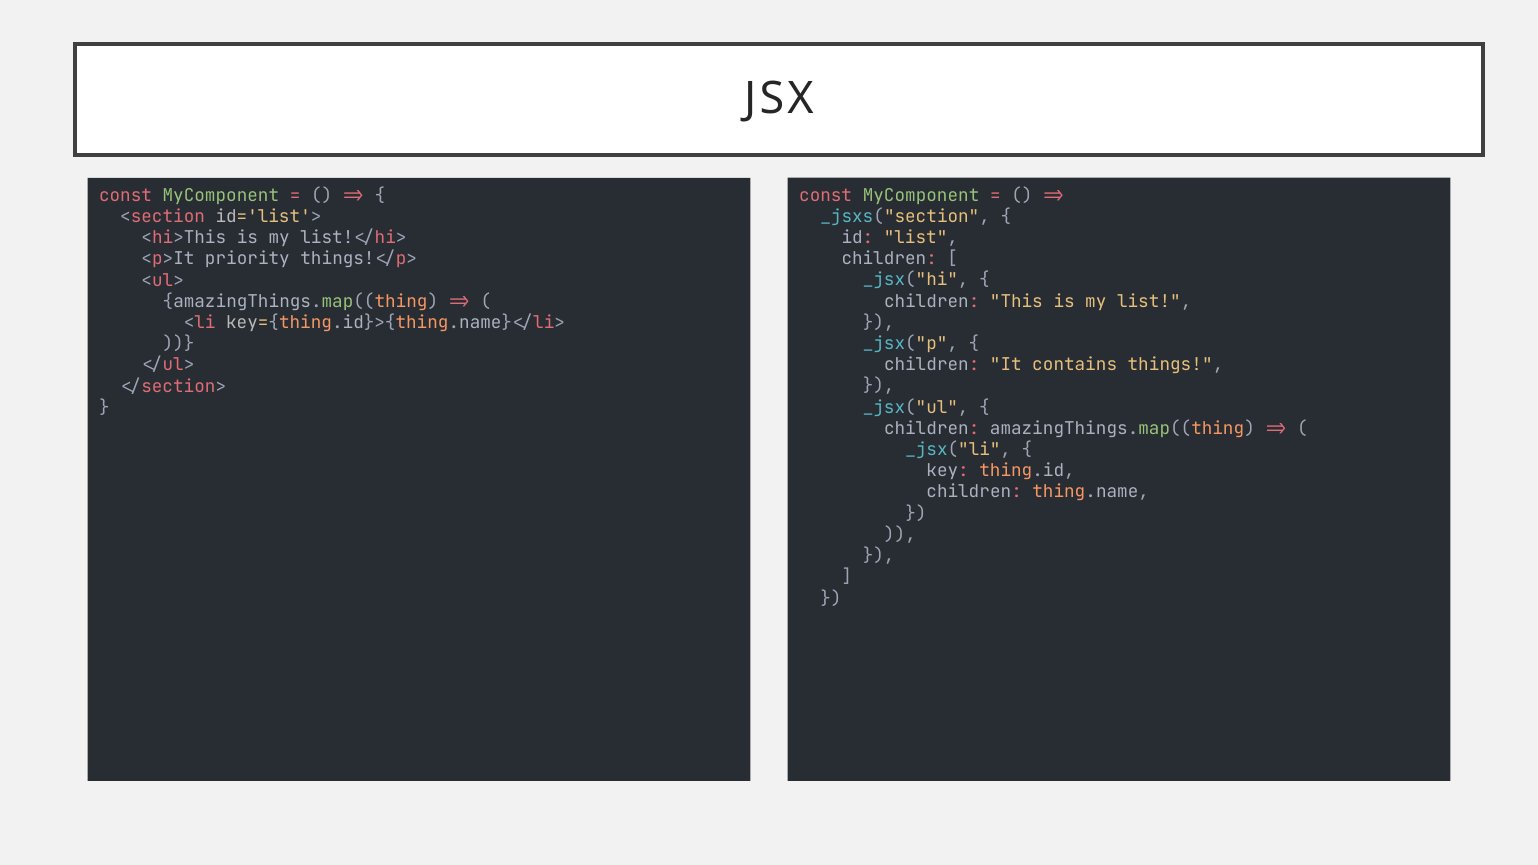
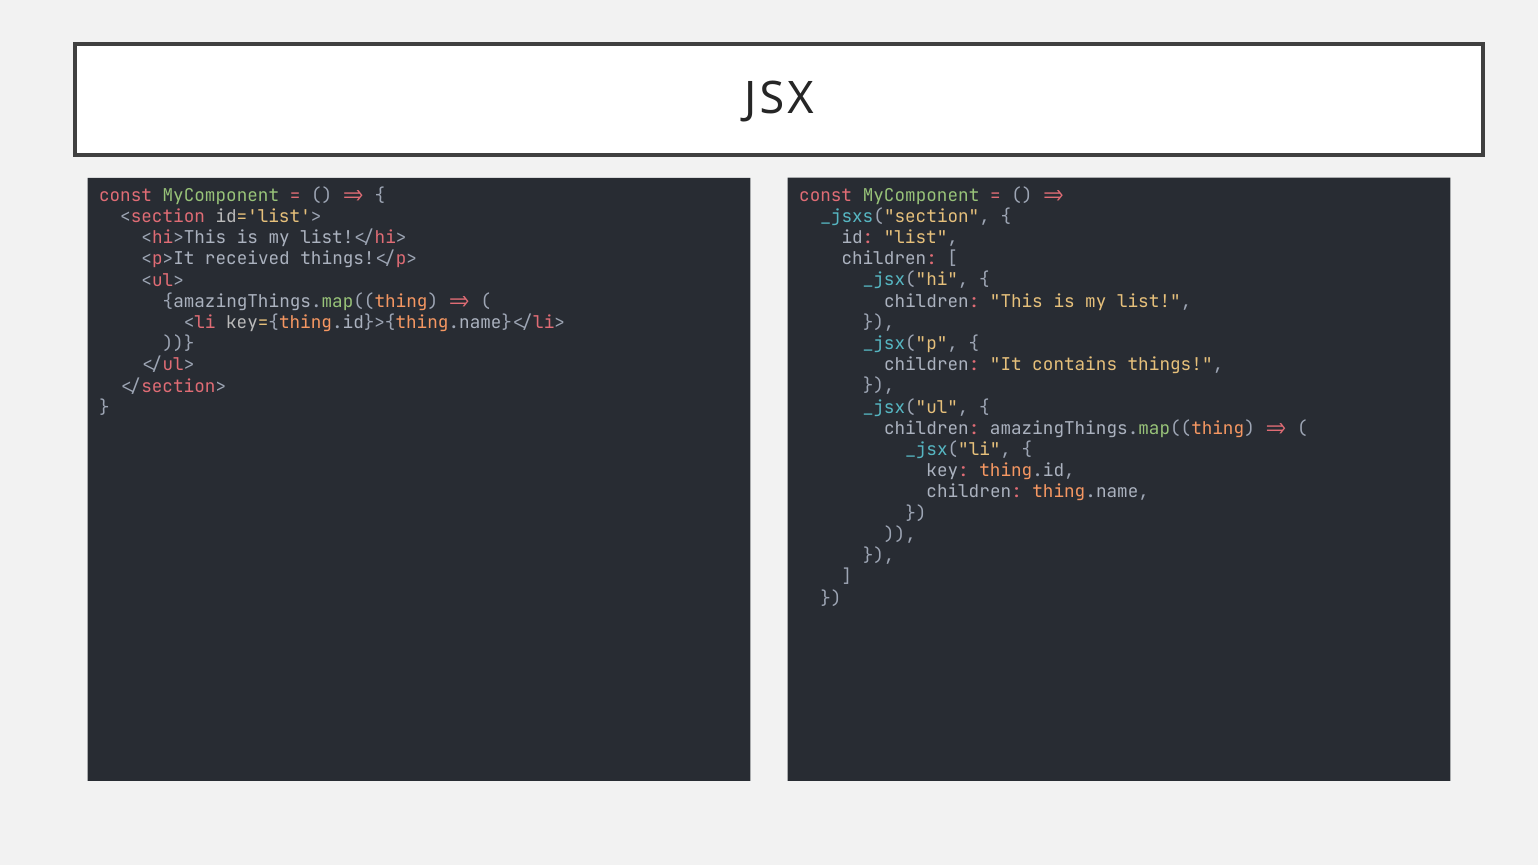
priority: priority -> received
